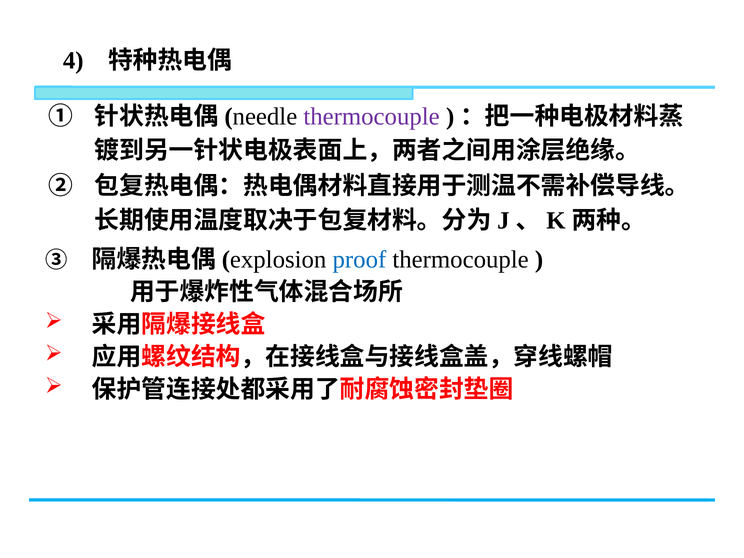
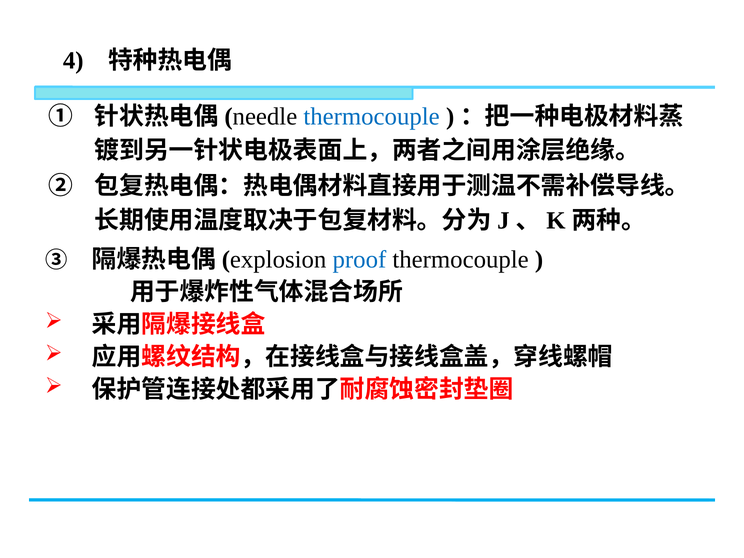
thermocouple at (372, 117) colour: purple -> blue
